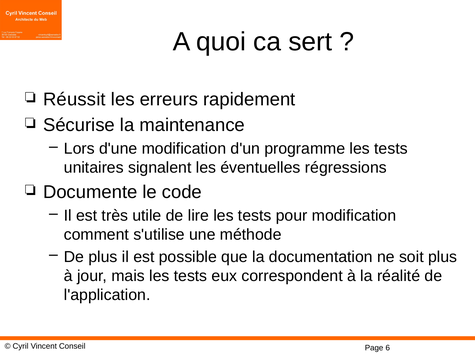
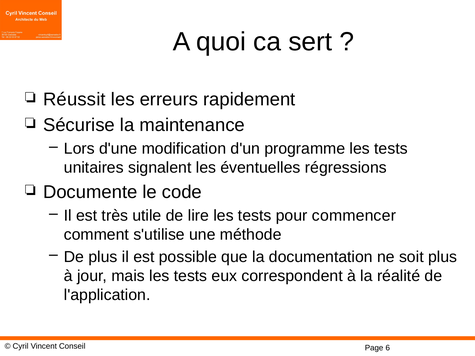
pour modification: modification -> commencer
